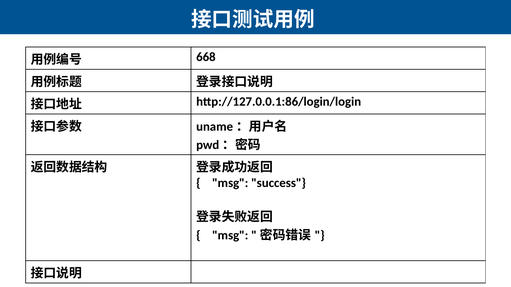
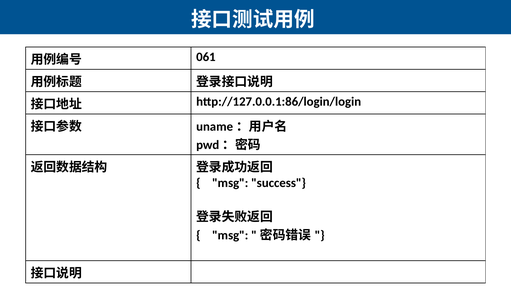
668: 668 -> 061
